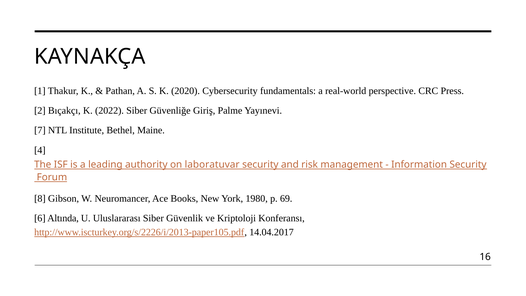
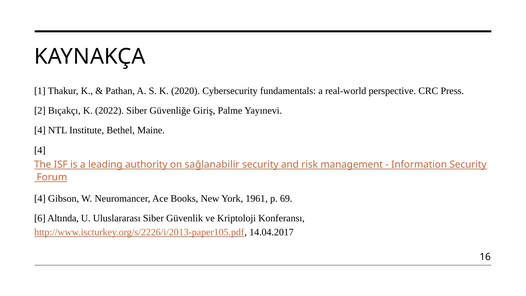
7 at (40, 130): 7 -> 4
laboratuvar: laboratuvar -> sağlanabilir
8 at (40, 198): 8 -> 4
1980: 1980 -> 1961
